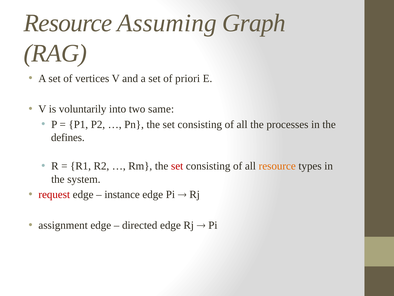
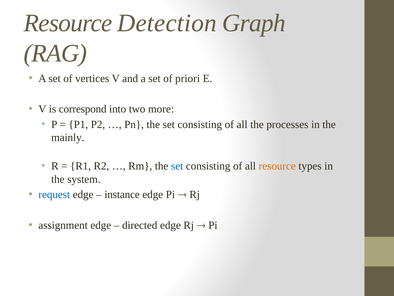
Assuming: Assuming -> Detection
voluntarily: voluntarily -> correspond
same: same -> more
defines: defines -> mainly
set at (177, 166) colour: red -> blue
request colour: red -> blue
